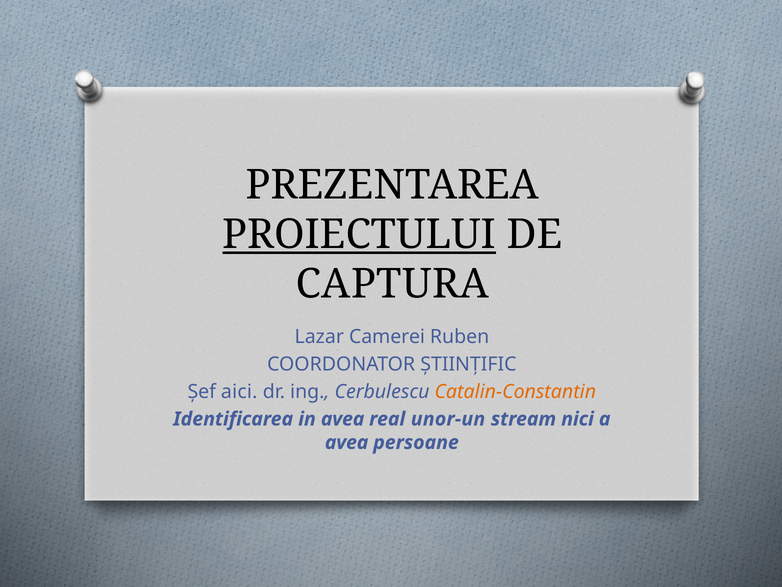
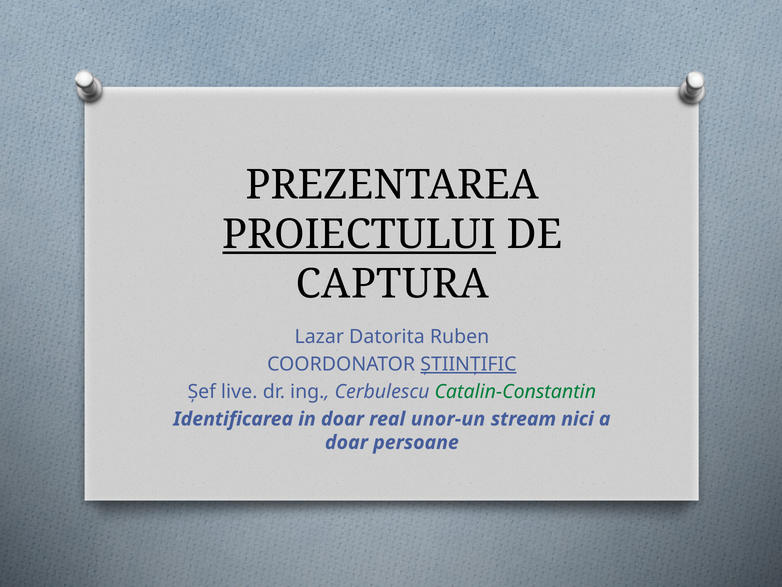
Camerei: Camerei -> Datorita
ȘTIINȚIFIC underline: none -> present
aici: aici -> live
Catalin-Constantin colour: orange -> green
in avea: avea -> doar
avea at (347, 442): avea -> doar
